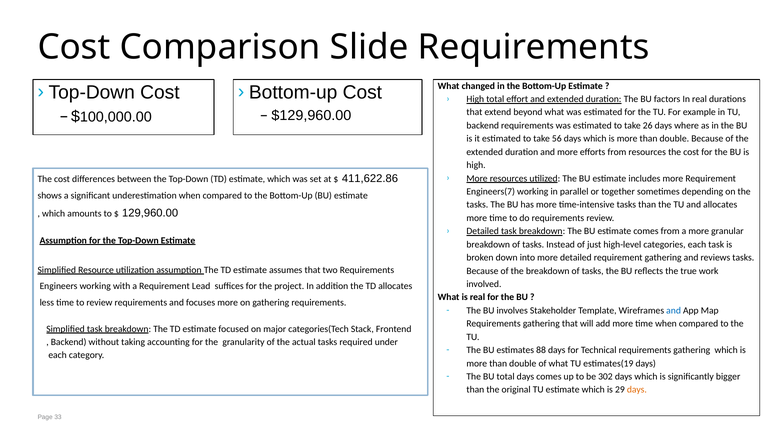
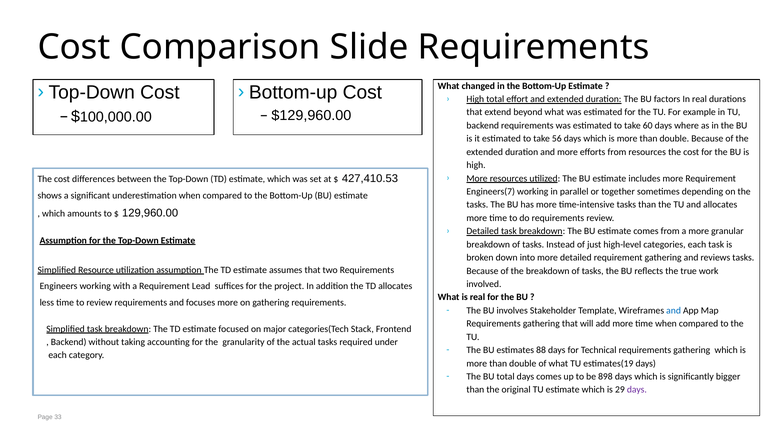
26: 26 -> 60
411,622.86: 411,622.86 -> 427,410.53
302: 302 -> 898
days at (637, 390) colour: orange -> purple
